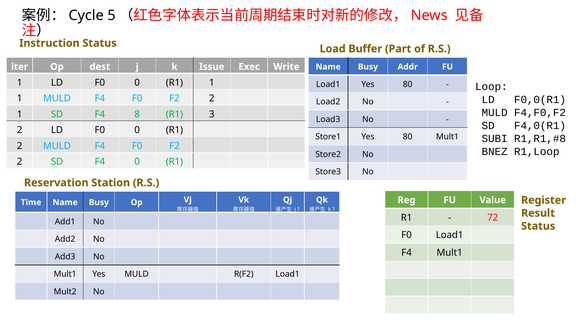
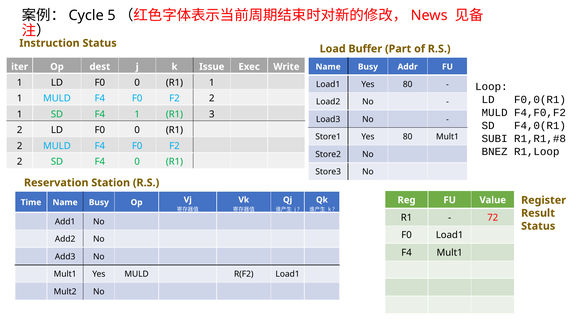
F4 8: 8 -> 1
